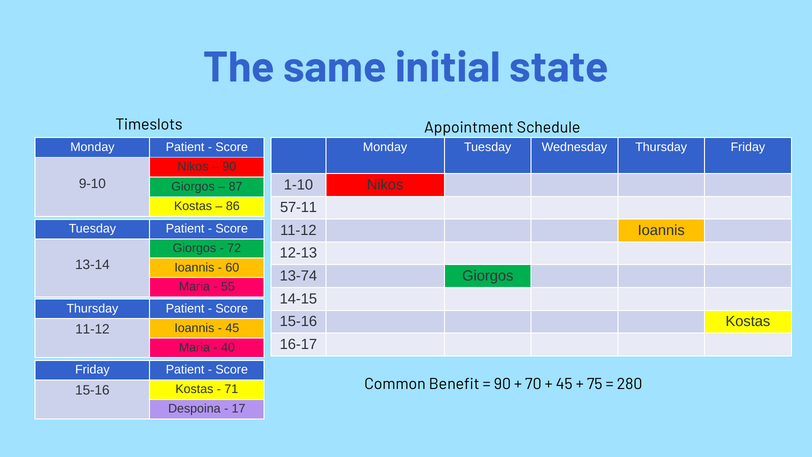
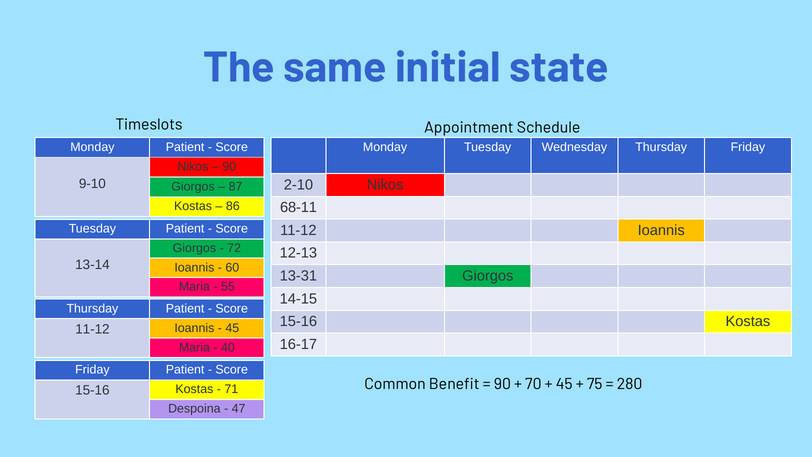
1-10: 1-10 -> 2-10
57-11: 57-11 -> 68-11
13-74: 13-74 -> 13-31
17: 17 -> 47
